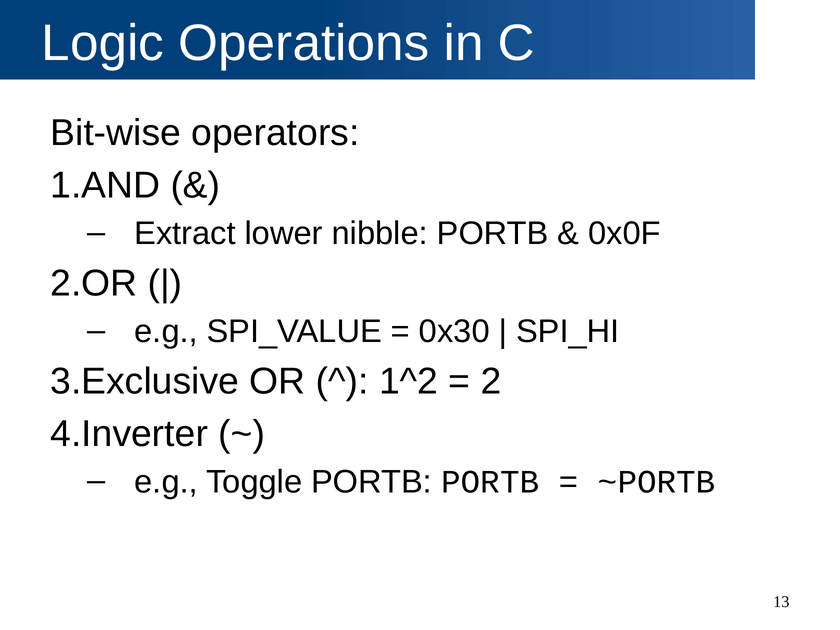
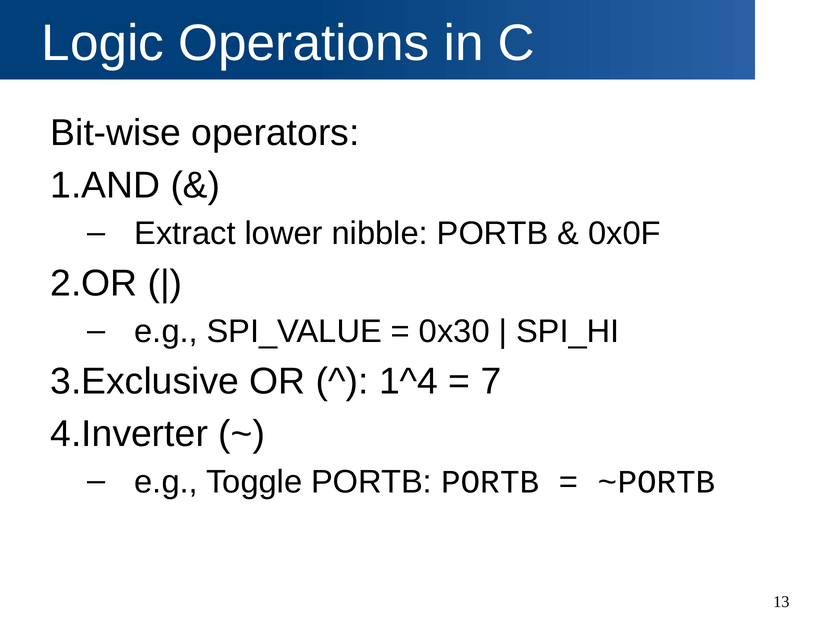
1^2: 1^2 -> 1^4
2: 2 -> 7
